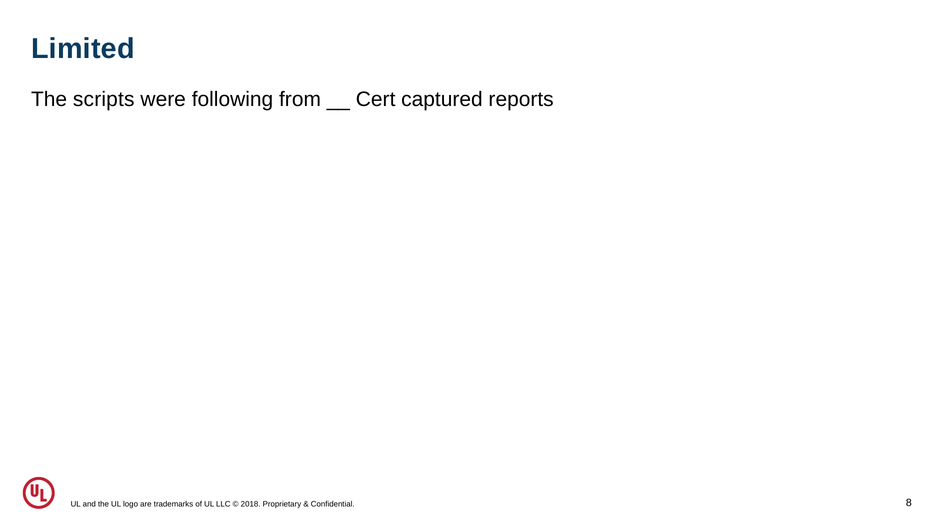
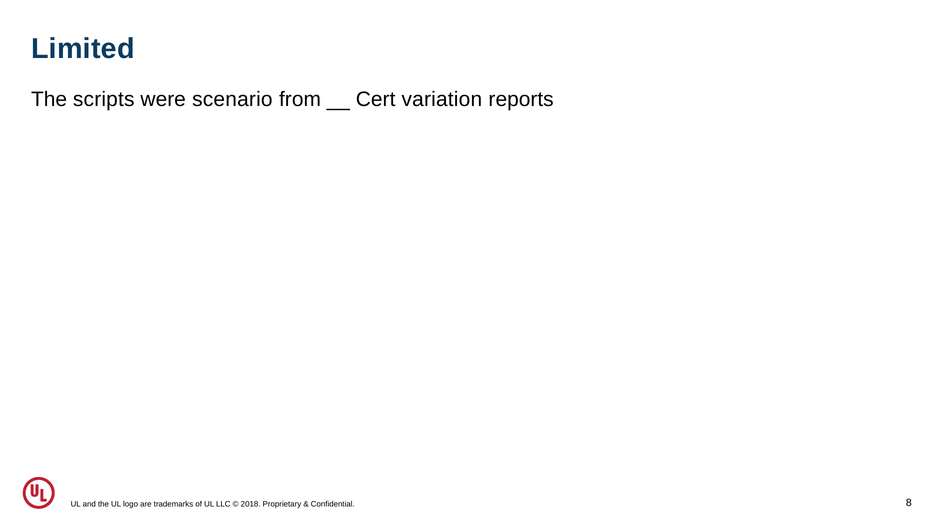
following: following -> scenario
captured: captured -> variation
